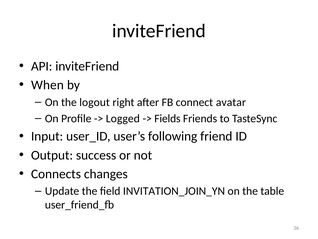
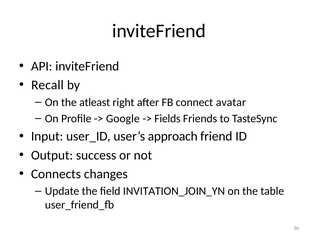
When: When -> Recall
logout: logout -> atleast
Logged: Logged -> Google
following: following -> approach
